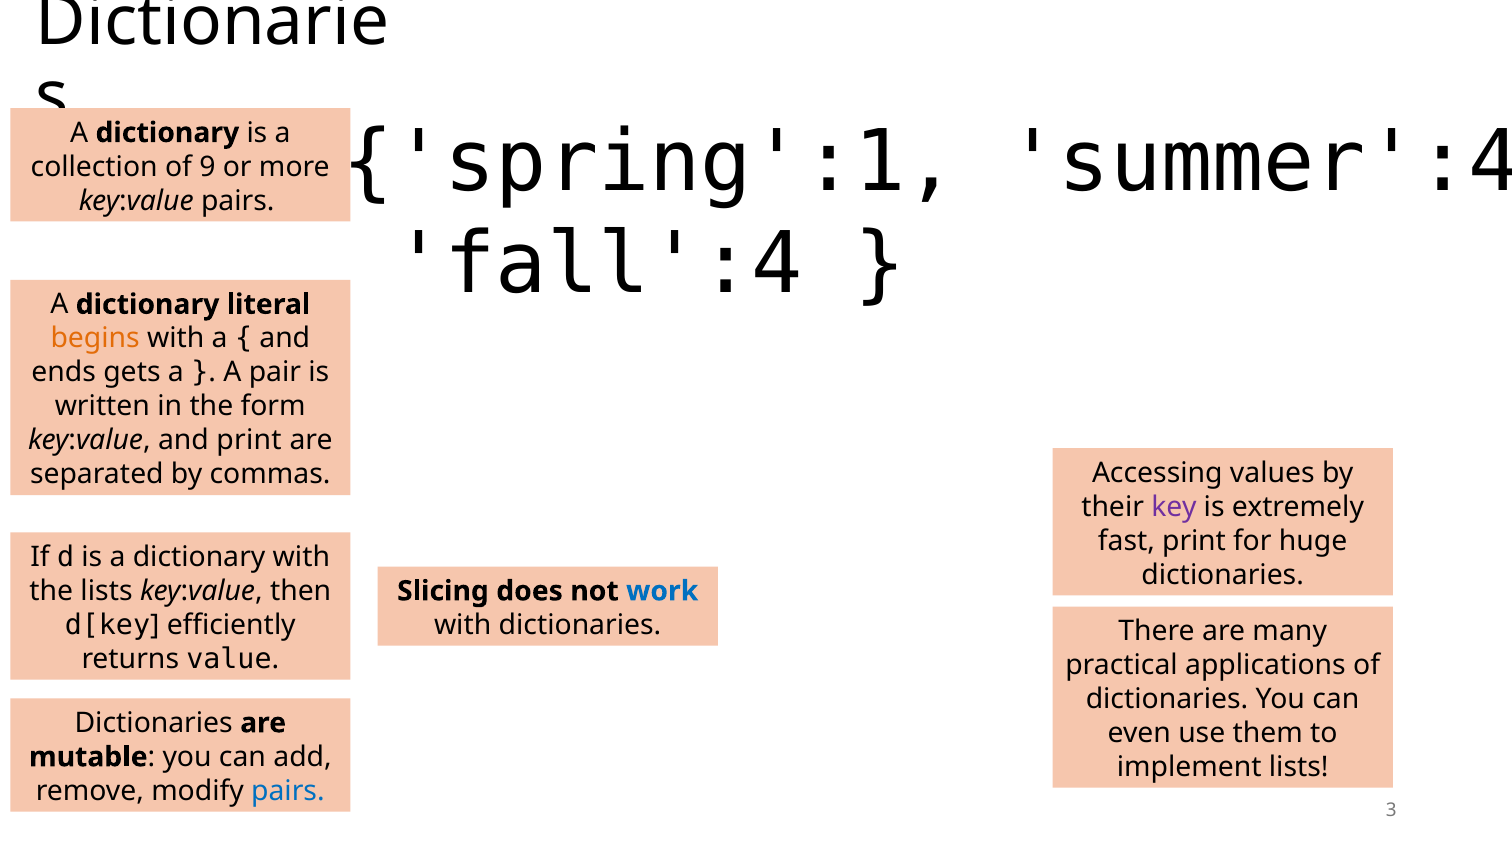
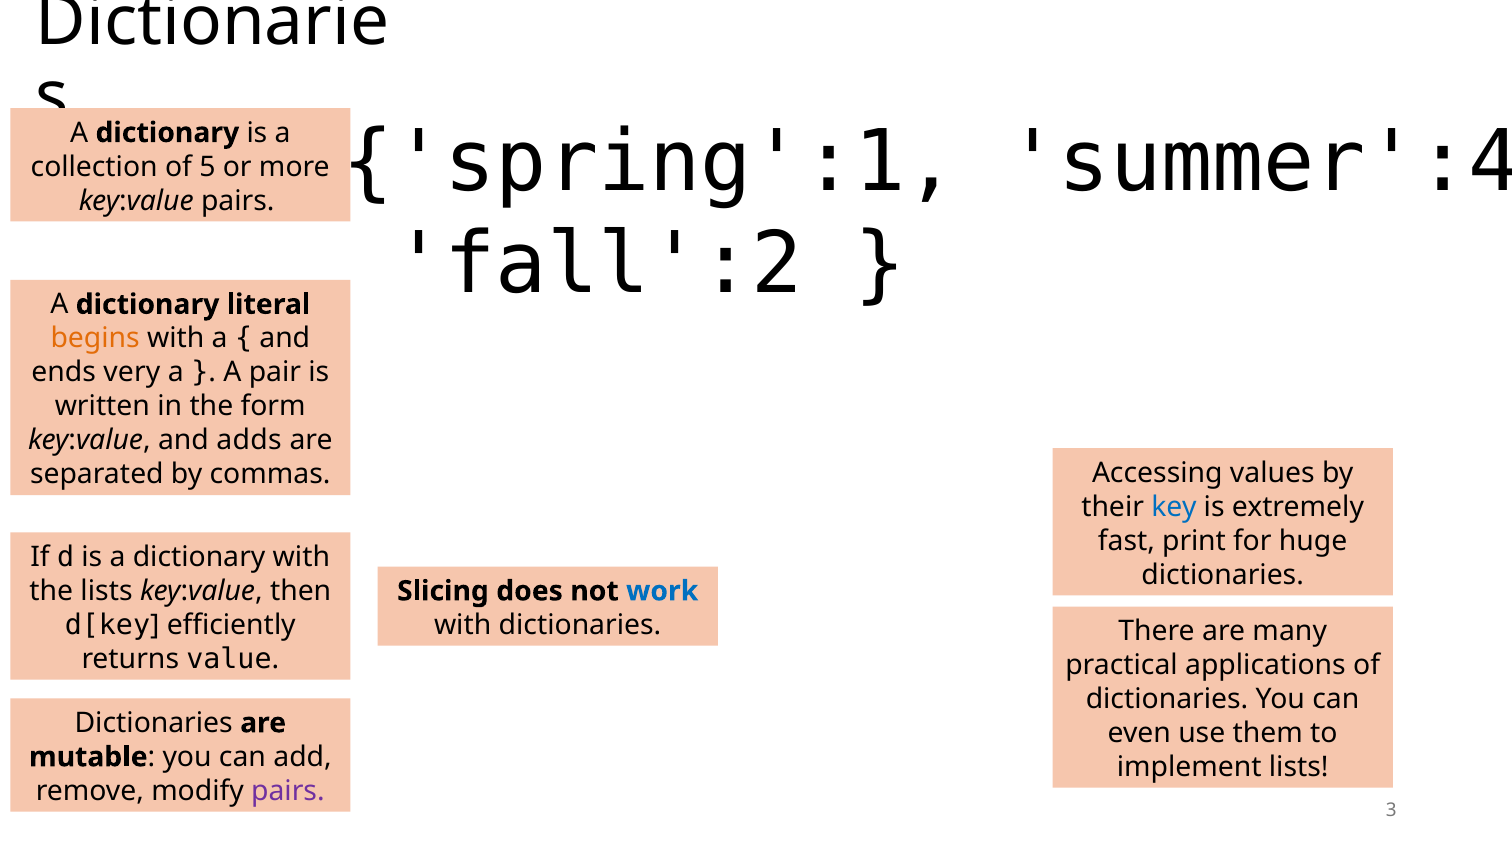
9: 9 -> 5
fall':4: fall':4 -> fall':2
gets: gets -> very
and print: print -> adds
key colour: purple -> blue
pairs at (288, 791) colour: blue -> purple
